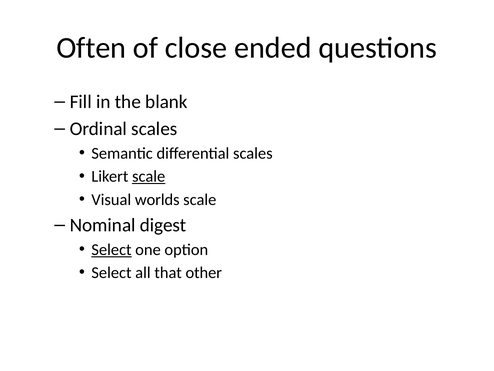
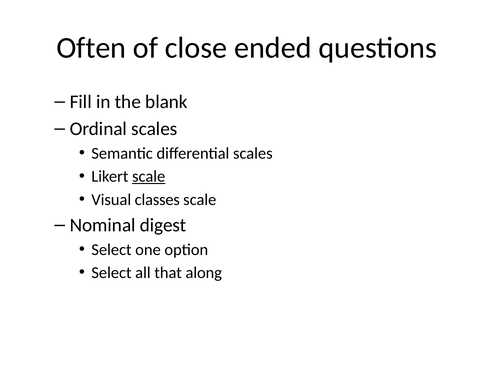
worlds: worlds -> classes
Select at (111, 249) underline: present -> none
other: other -> along
